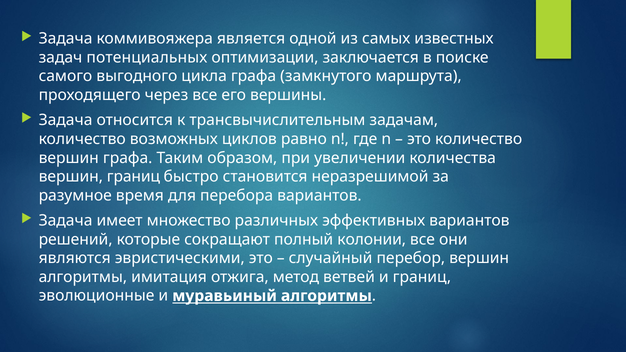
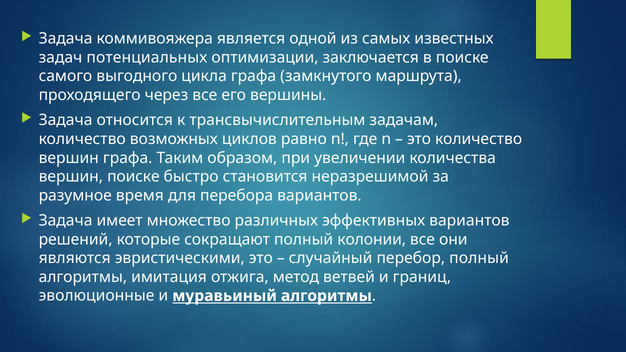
вершин границ: границ -> поиске
перебор вершин: вершин -> полный
